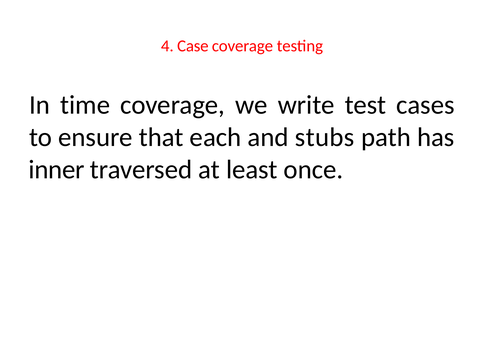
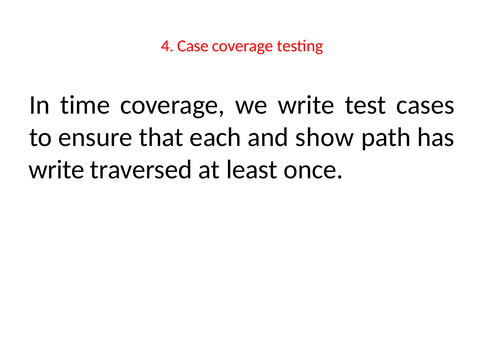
stubs: stubs -> show
inner at (57, 170): inner -> write
